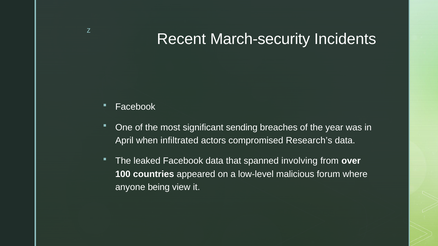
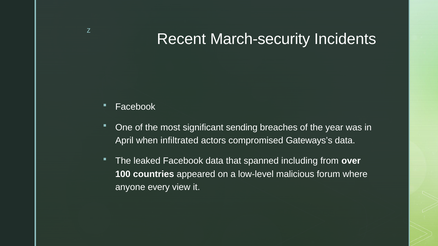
Research’s: Research’s -> Gateways’s
involving: involving -> including
being: being -> every
